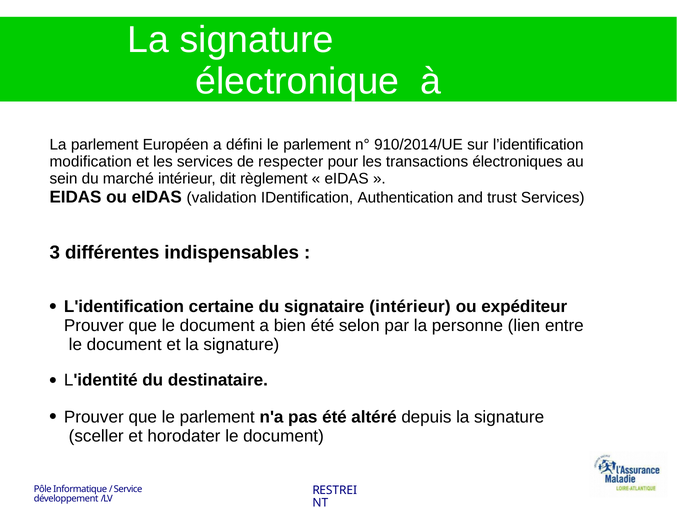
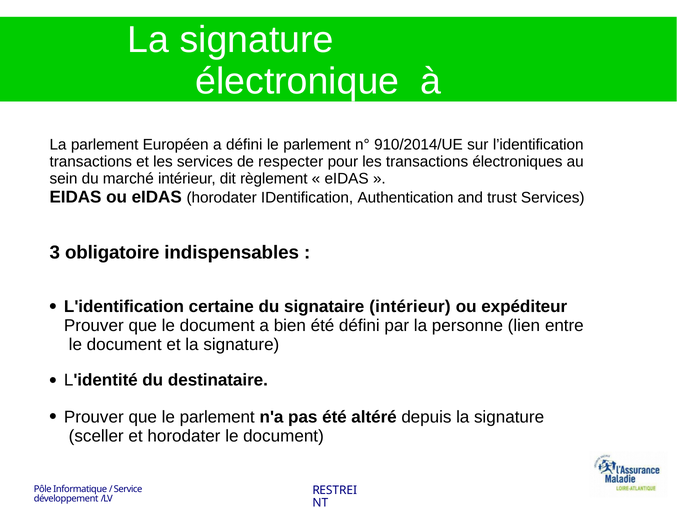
modification at (91, 162): modification -> transactions
eIDAS validation: validation -> horodater
différentes: différentes -> obligatoire
été selon: selon -> défini
